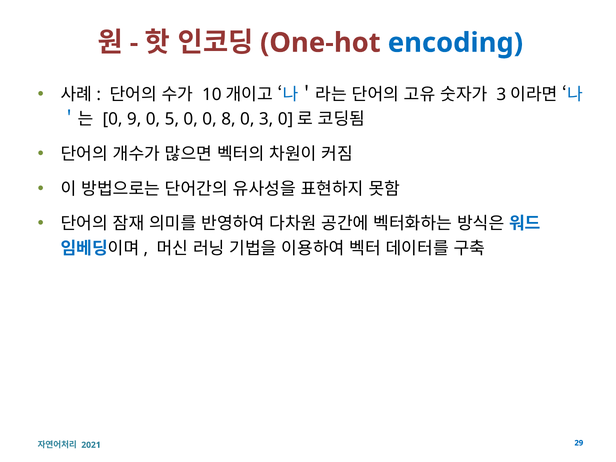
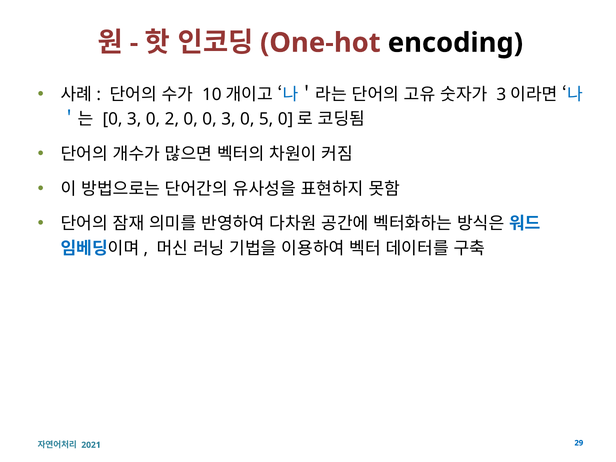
encoding colour: blue -> black
9 at (134, 119): 9 -> 3
5: 5 -> 2
0 0 8: 8 -> 3
0 3: 3 -> 5
